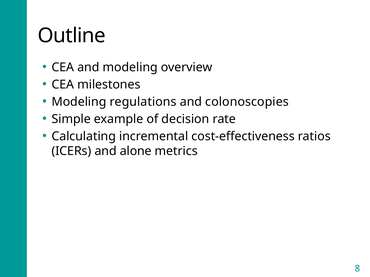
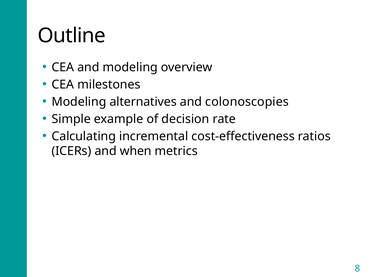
regulations: regulations -> alternatives
alone: alone -> when
